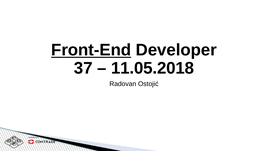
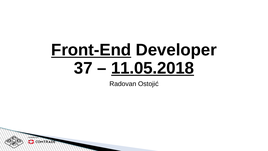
11.05.2018 underline: none -> present
